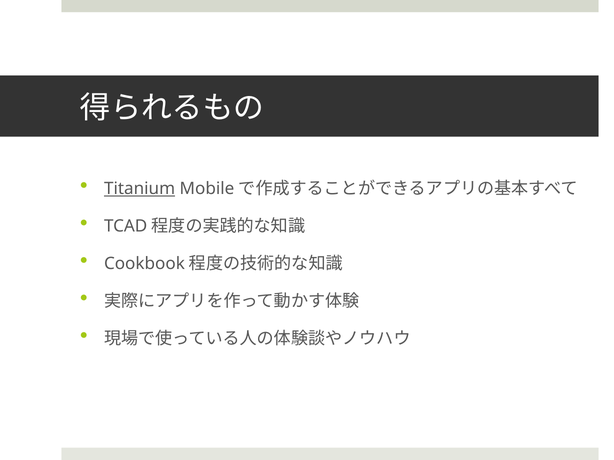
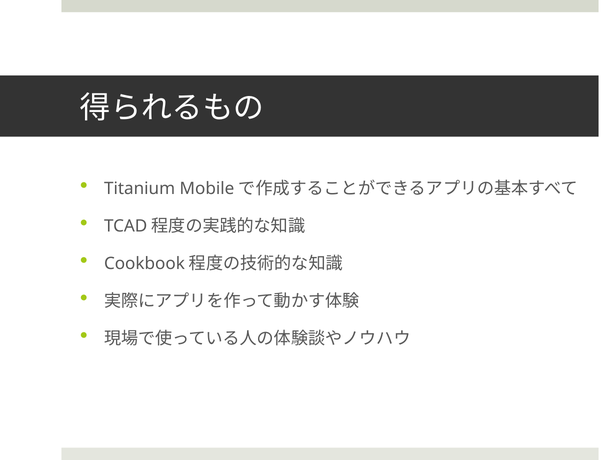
Titanium underline: present -> none
